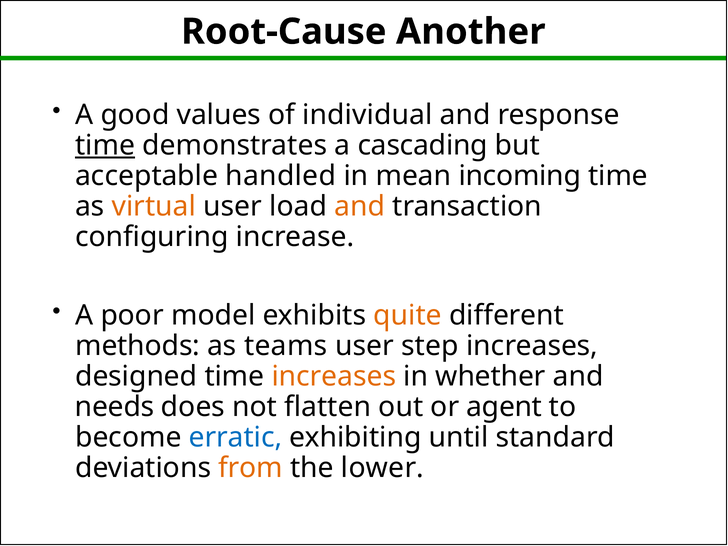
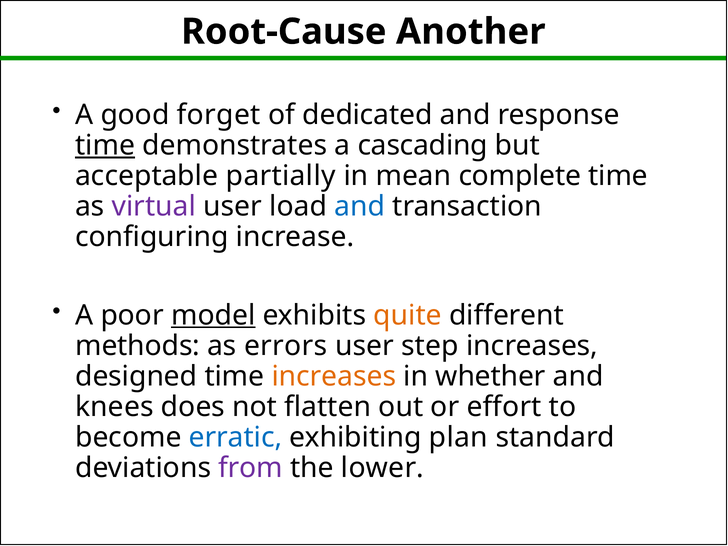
values: values -> forget
individual: individual -> dedicated
handled: handled -> partially
incoming: incoming -> complete
virtual colour: orange -> purple
and at (360, 206) colour: orange -> blue
model underline: none -> present
teams: teams -> errors
needs: needs -> knees
agent: agent -> effort
until: until -> plan
from colour: orange -> purple
